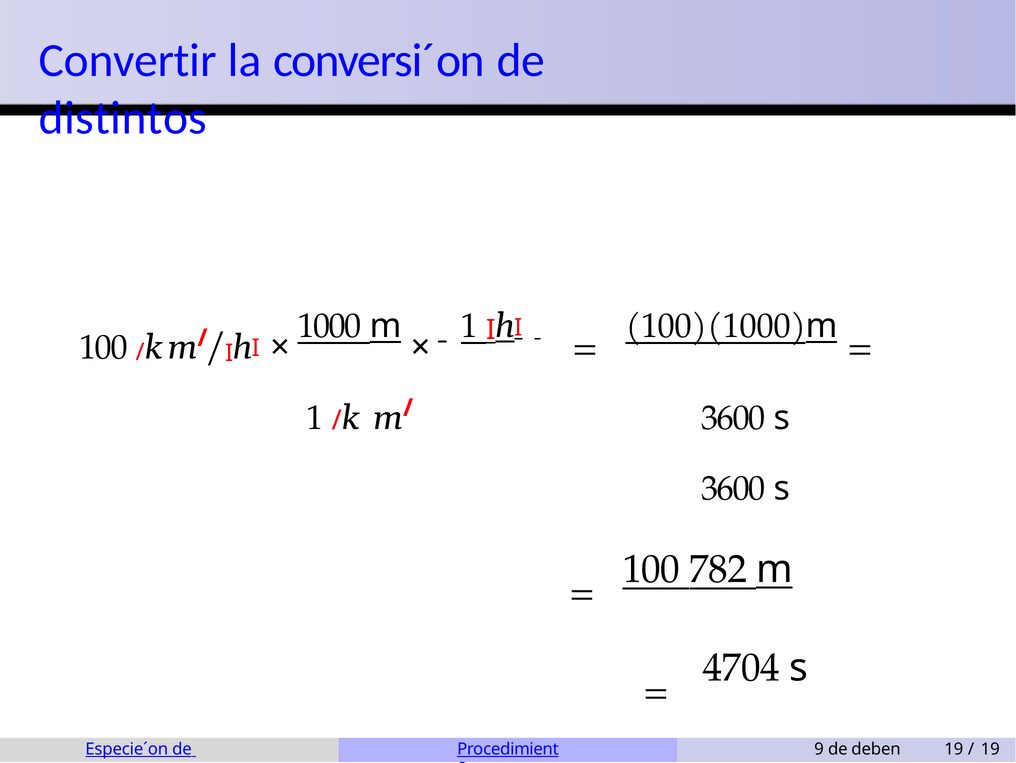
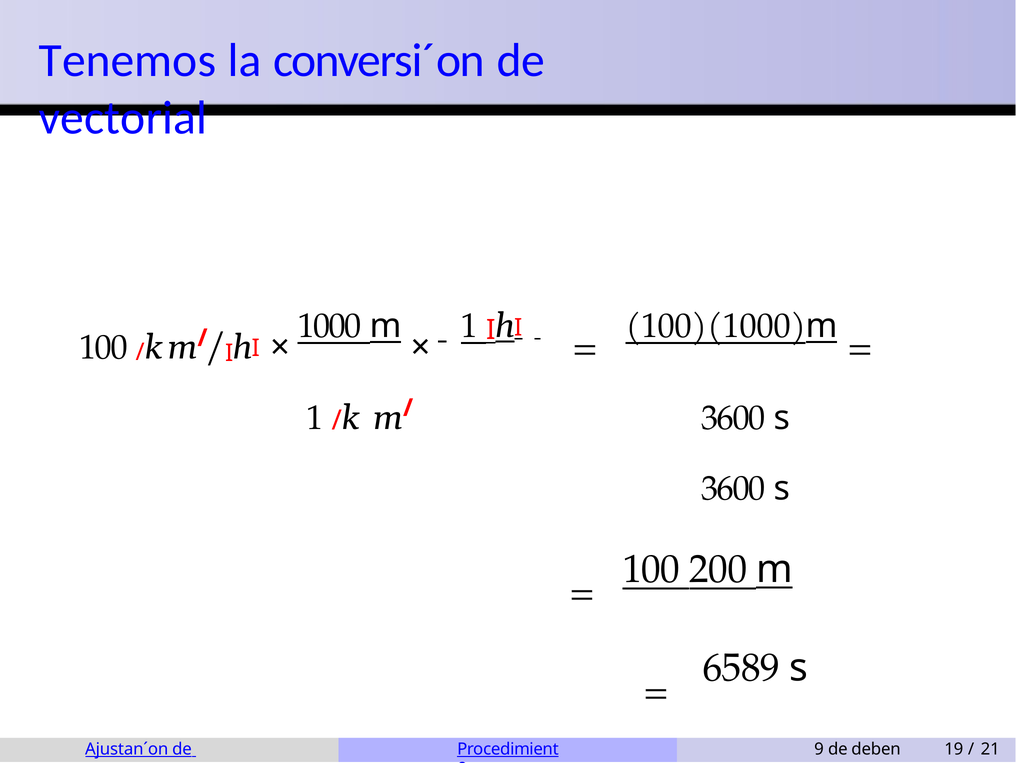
Convertir: Convertir -> Tenemos
distintos: distintos -> vectorial
782: 782 -> 200
4704: 4704 -> 6589
Especie´on: Especie´on -> Ajustan´on
19 at (990, 749): 19 -> 21
